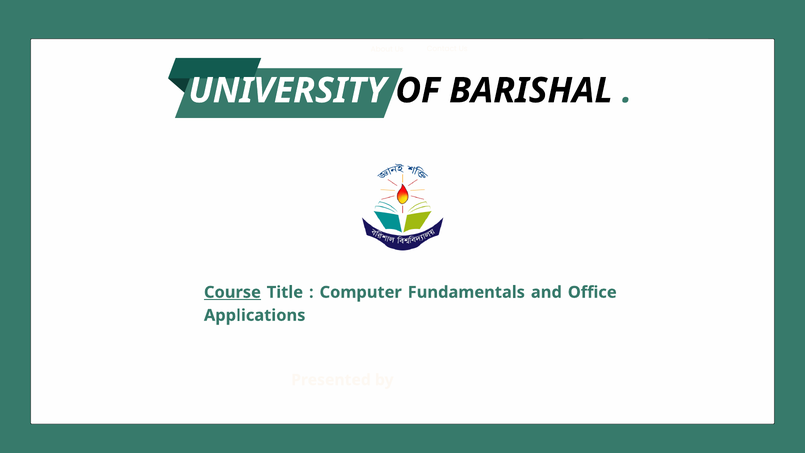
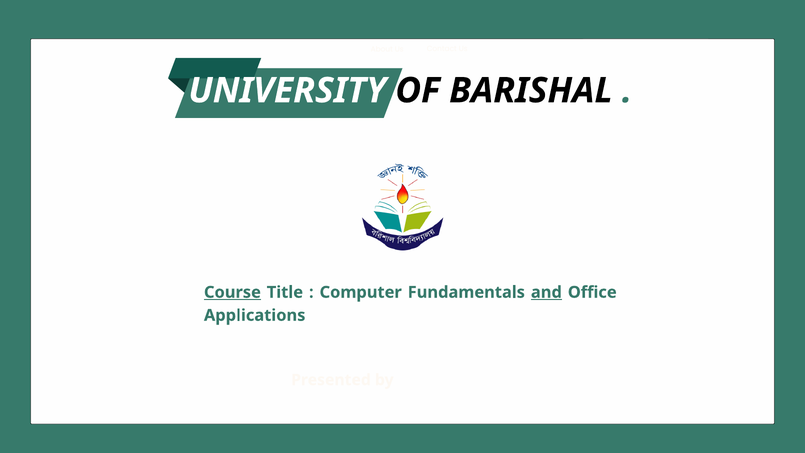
and underline: none -> present
